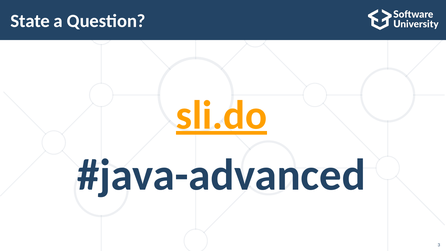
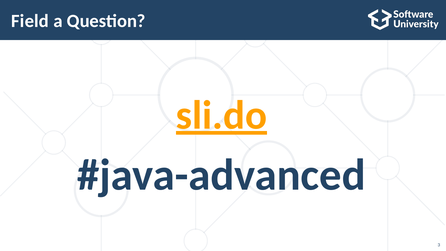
State: State -> Field
